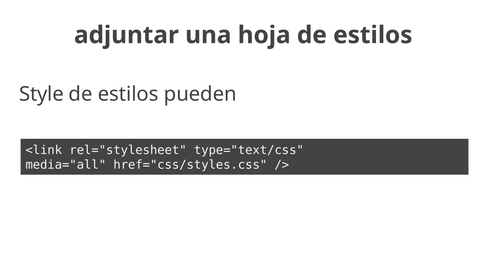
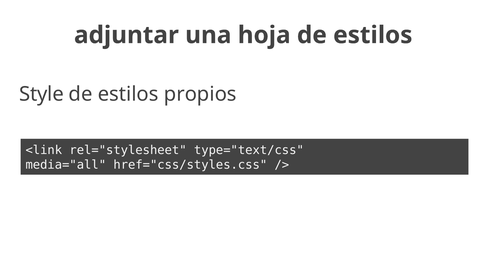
pueden: pueden -> propios
